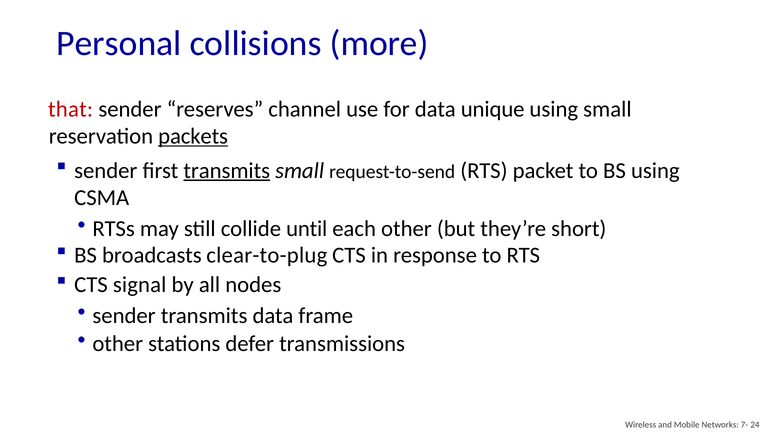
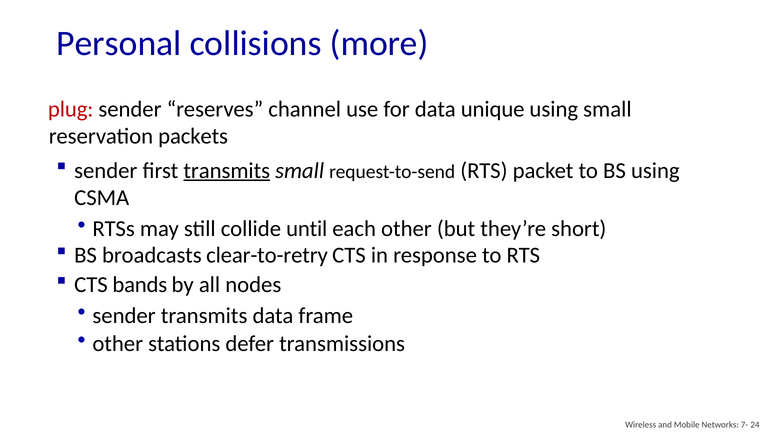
that: that -> plug
packets underline: present -> none
clear-to-plug: clear-to-plug -> clear-to-retry
signal: signal -> bands
